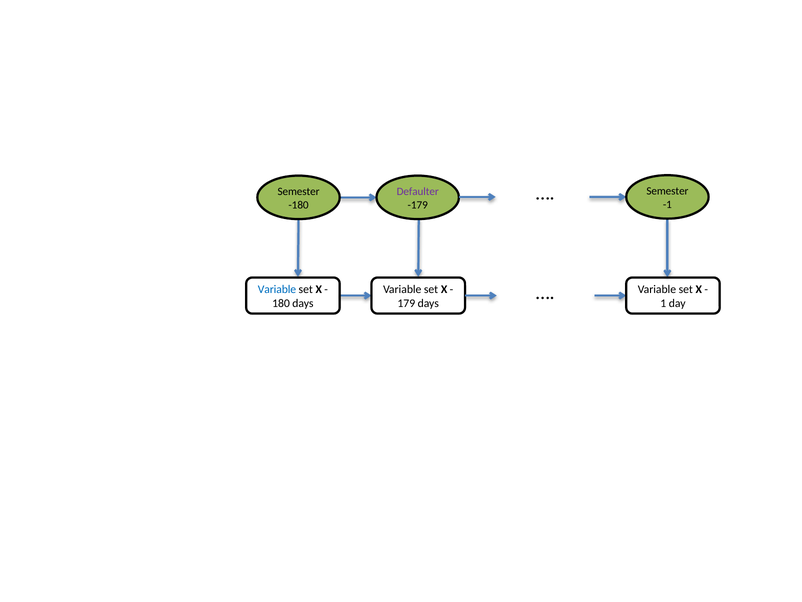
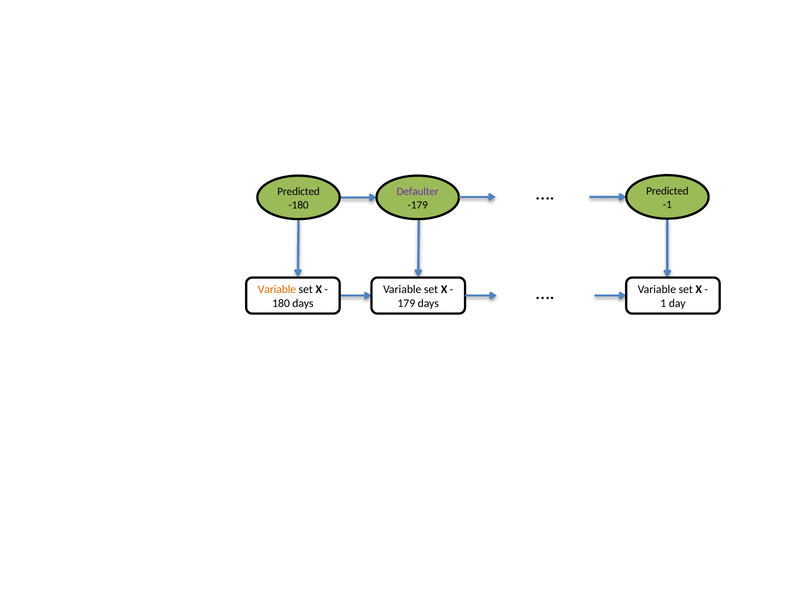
Semester at (667, 191): Semester -> Predicted
Semester at (299, 191): Semester -> Predicted
Variable at (277, 289) colour: blue -> orange
